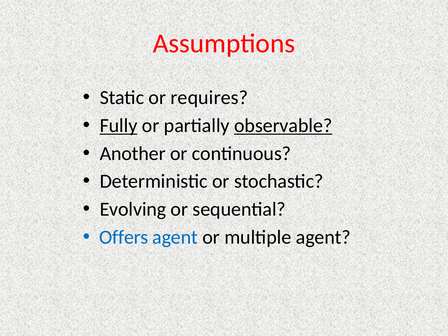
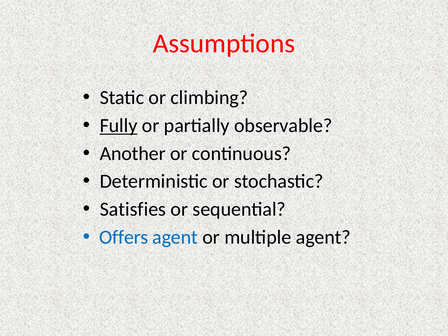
requires: requires -> climbing
observable underline: present -> none
Evolving: Evolving -> Satisfies
